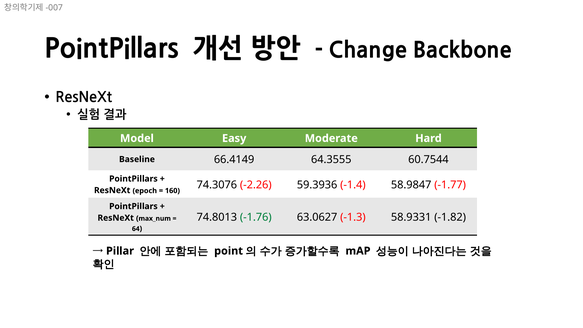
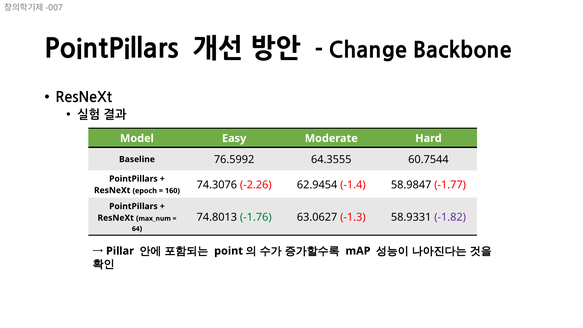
66.4149: 66.4149 -> 76.5992
59.3936: 59.3936 -> 62.9454
-1.82 colour: black -> purple
